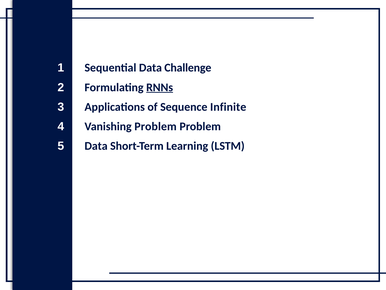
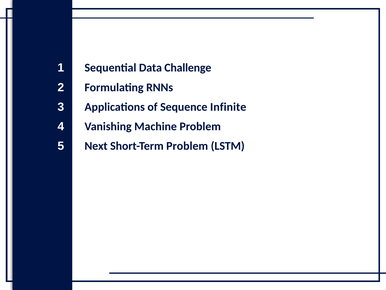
RNNs underline: present -> none
Vanishing Problem: Problem -> Machine
Data at (96, 146): Data -> Next
Short-Term Learning: Learning -> Problem
